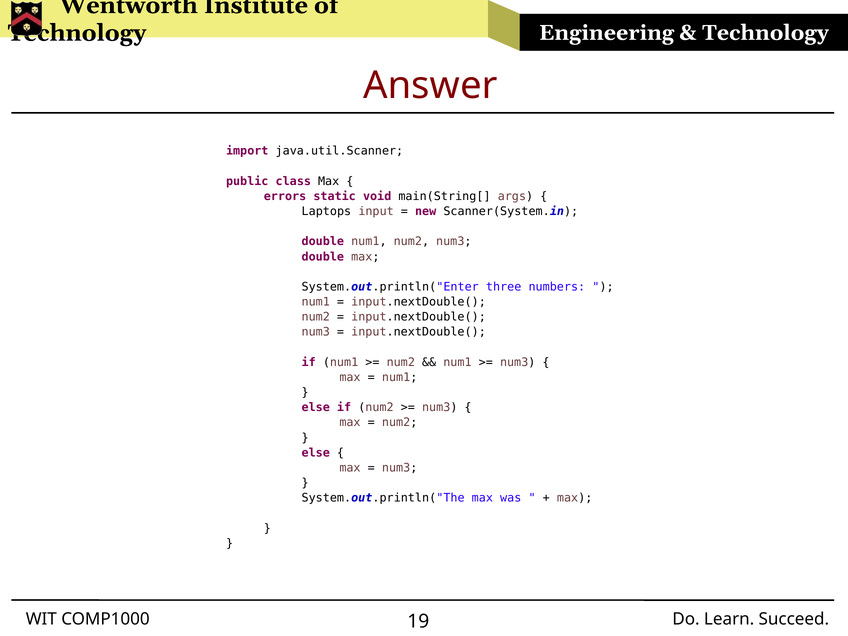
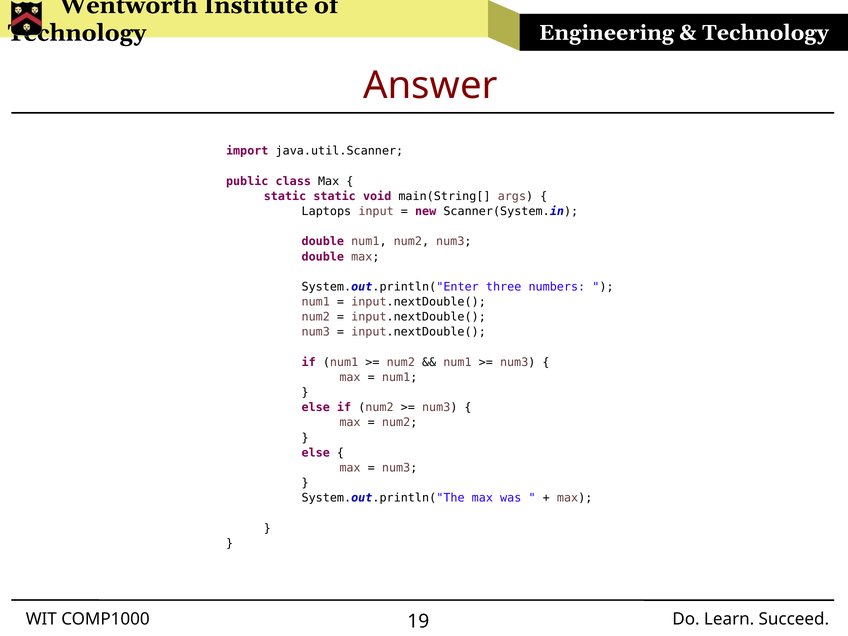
errors at (285, 196): errors -> static
